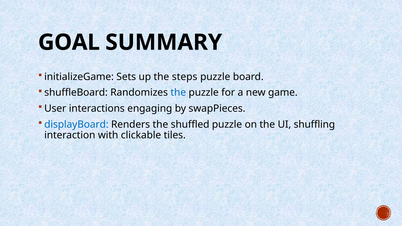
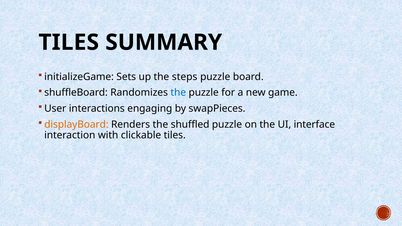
GOAL at (69, 42): GOAL -> TILES
displayBoard colour: blue -> orange
shuffling: shuffling -> interface
